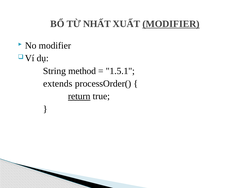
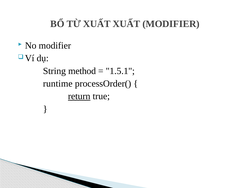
TỪ NHẤT: NHẤT -> XUẤT
MODIFIER at (171, 24) underline: present -> none
extends: extends -> runtime
